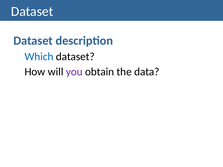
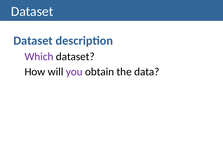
Which colour: blue -> purple
